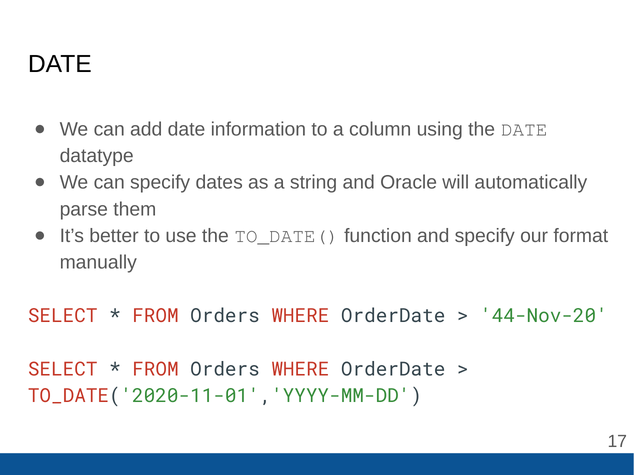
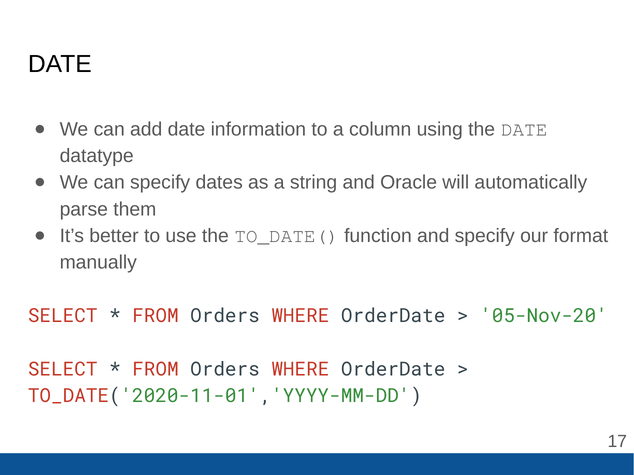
44-Nov-20: 44-Nov-20 -> 05-Nov-20
